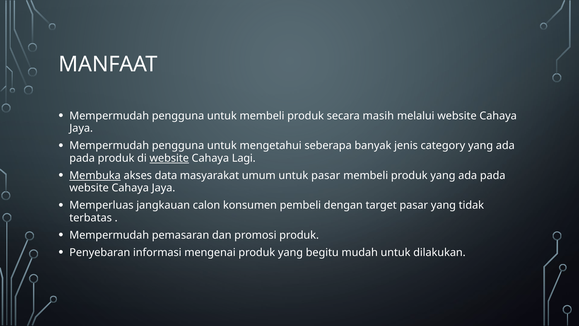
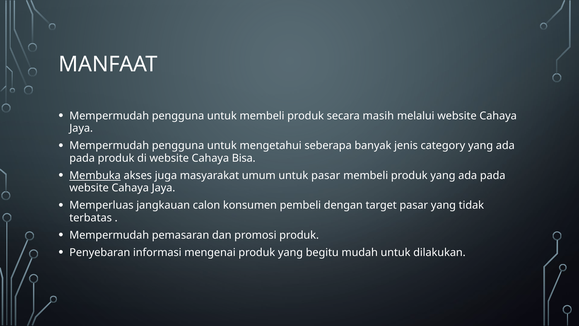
website at (169, 158) underline: present -> none
Lagi: Lagi -> Bisa
data: data -> juga
